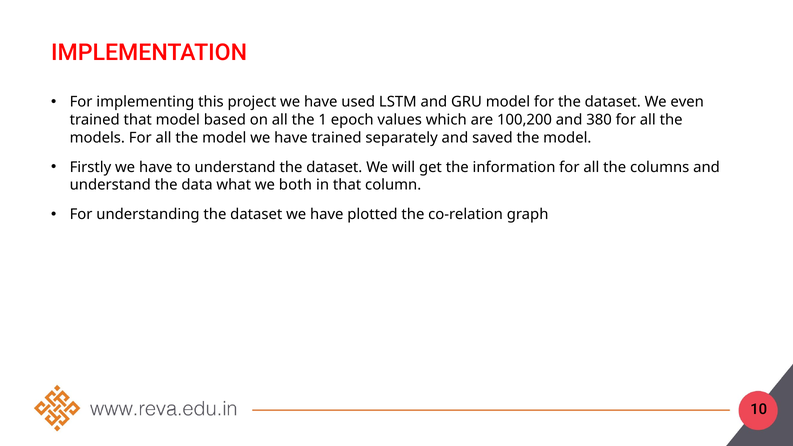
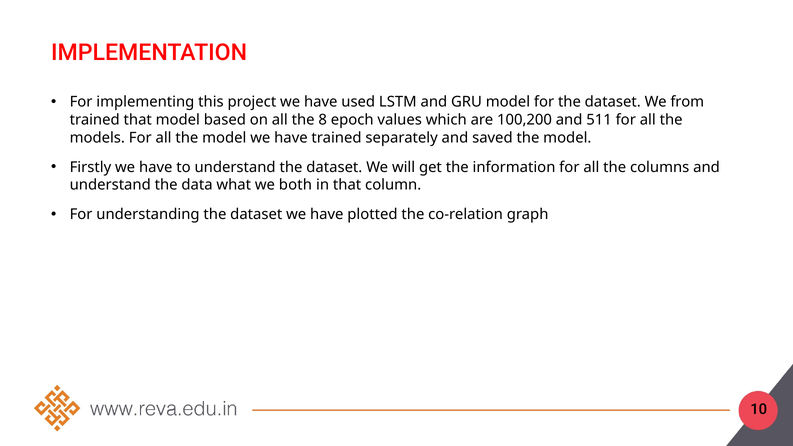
even: even -> from
1: 1 -> 8
380: 380 -> 511
